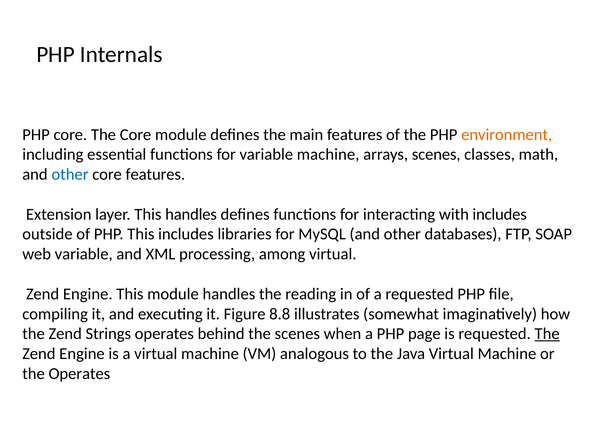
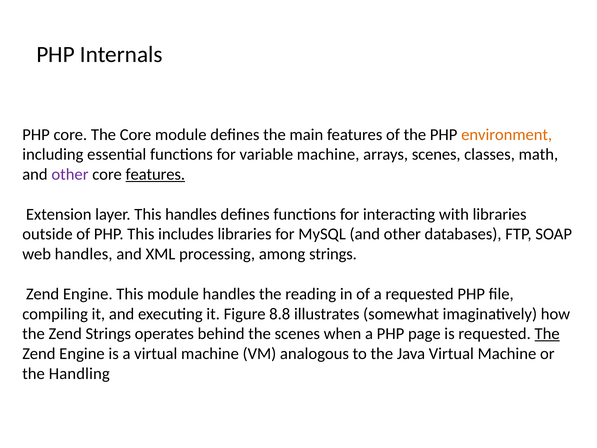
other at (70, 174) colour: blue -> purple
features at (155, 174) underline: none -> present
with includes: includes -> libraries
web variable: variable -> handles
among virtual: virtual -> strings
the Operates: Operates -> Handling
